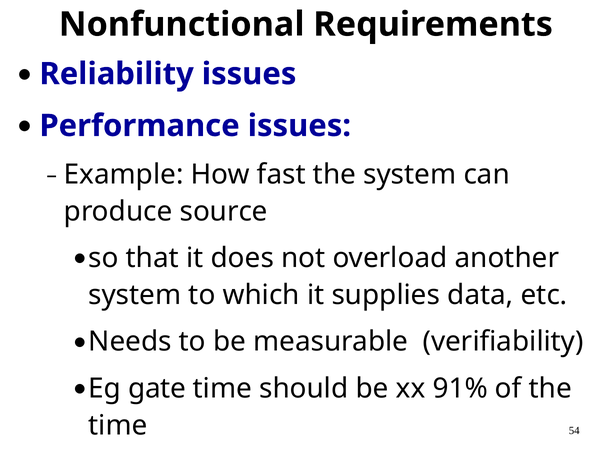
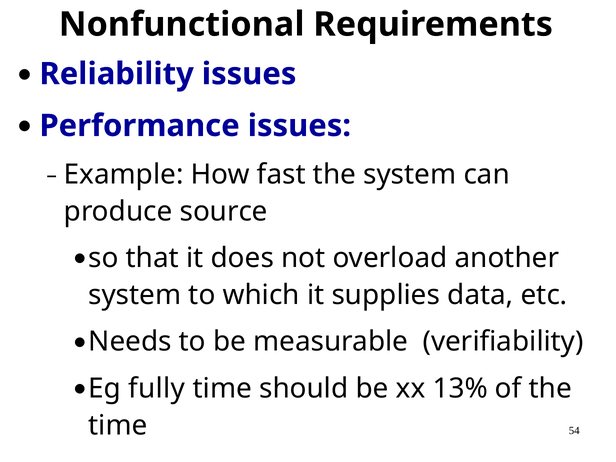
gate: gate -> fully
91%: 91% -> 13%
